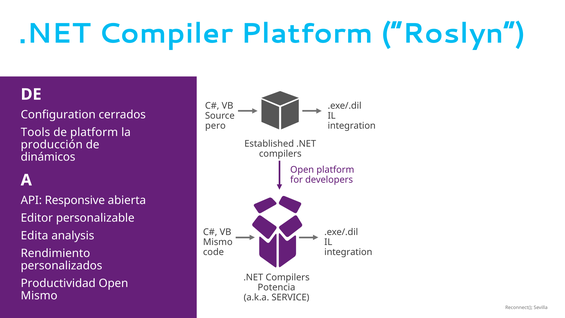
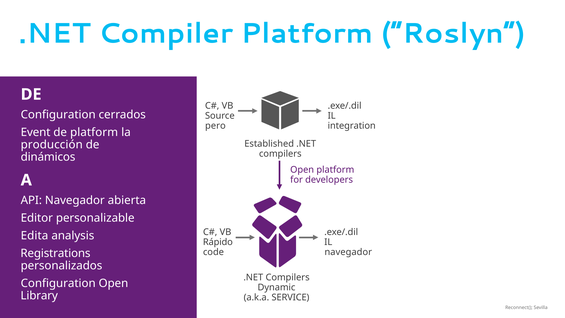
Tools: Tools -> Event
API Responsive: Responsive -> Navegador
Mismo at (218, 242): Mismo -> Rápido
integration at (348, 252): integration -> navegador
Rendimiento: Rendimiento -> Registrations
Productividad at (58, 283): Productividad -> Configuration
Potencia: Potencia -> Dynamic
Mismo at (39, 296): Mismo -> Library
